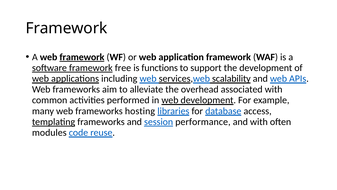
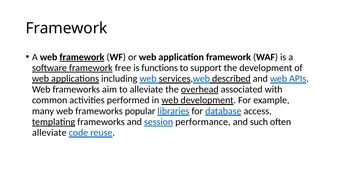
scalability: scalability -> described
overhead underline: none -> present
hosting: hosting -> popular
and with: with -> such
modules at (49, 132): modules -> alleviate
